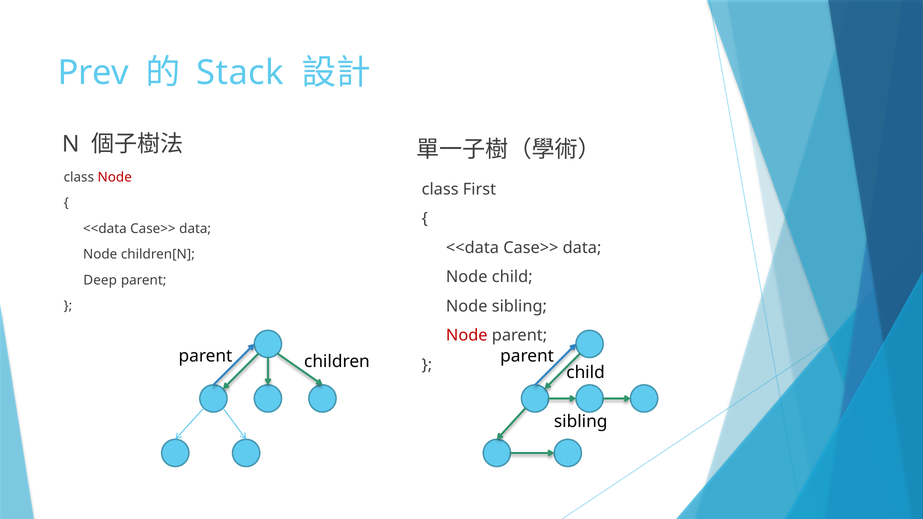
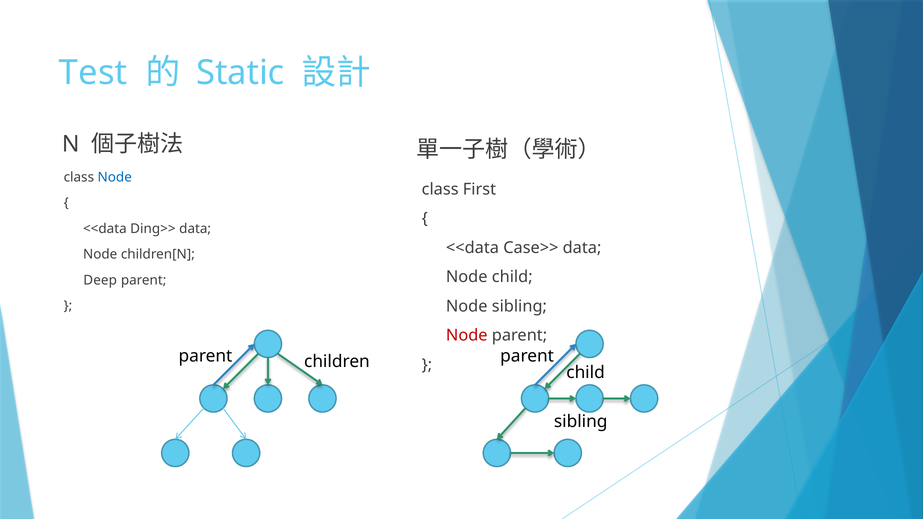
Prev: Prev -> Test
Stack: Stack -> Static
Node at (115, 177) colour: red -> blue
Case>> at (153, 229): Case>> -> Ding>>
